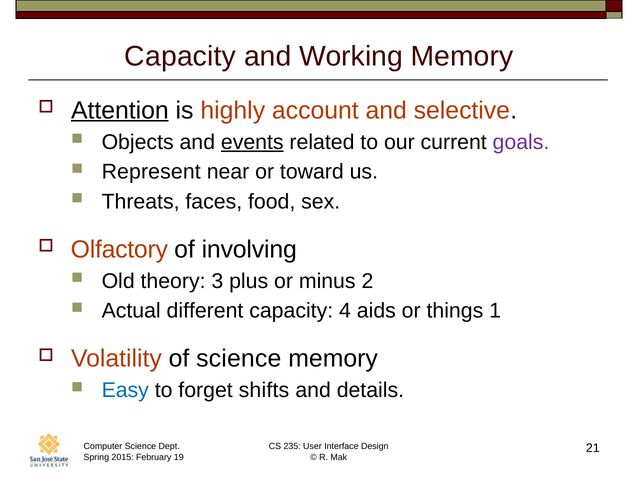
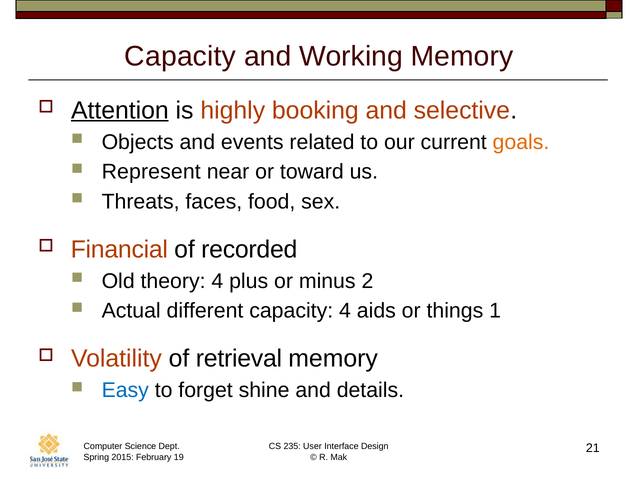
account: account -> booking
events underline: present -> none
goals colour: purple -> orange
Olfactory: Olfactory -> Financial
involving: involving -> recorded
theory 3: 3 -> 4
of science: science -> retrieval
shifts: shifts -> shine
